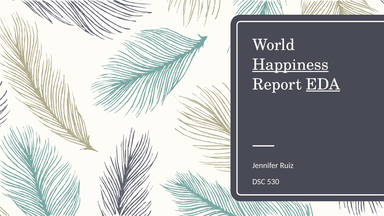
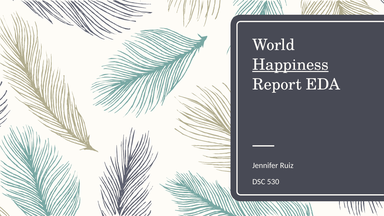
EDA underline: present -> none
